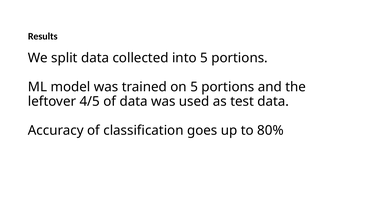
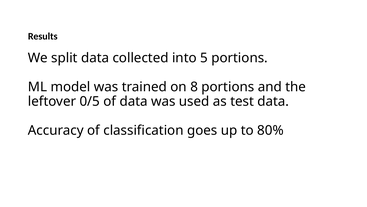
on 5: 5 -> 8
4/5: 4/5 -> 0/5
